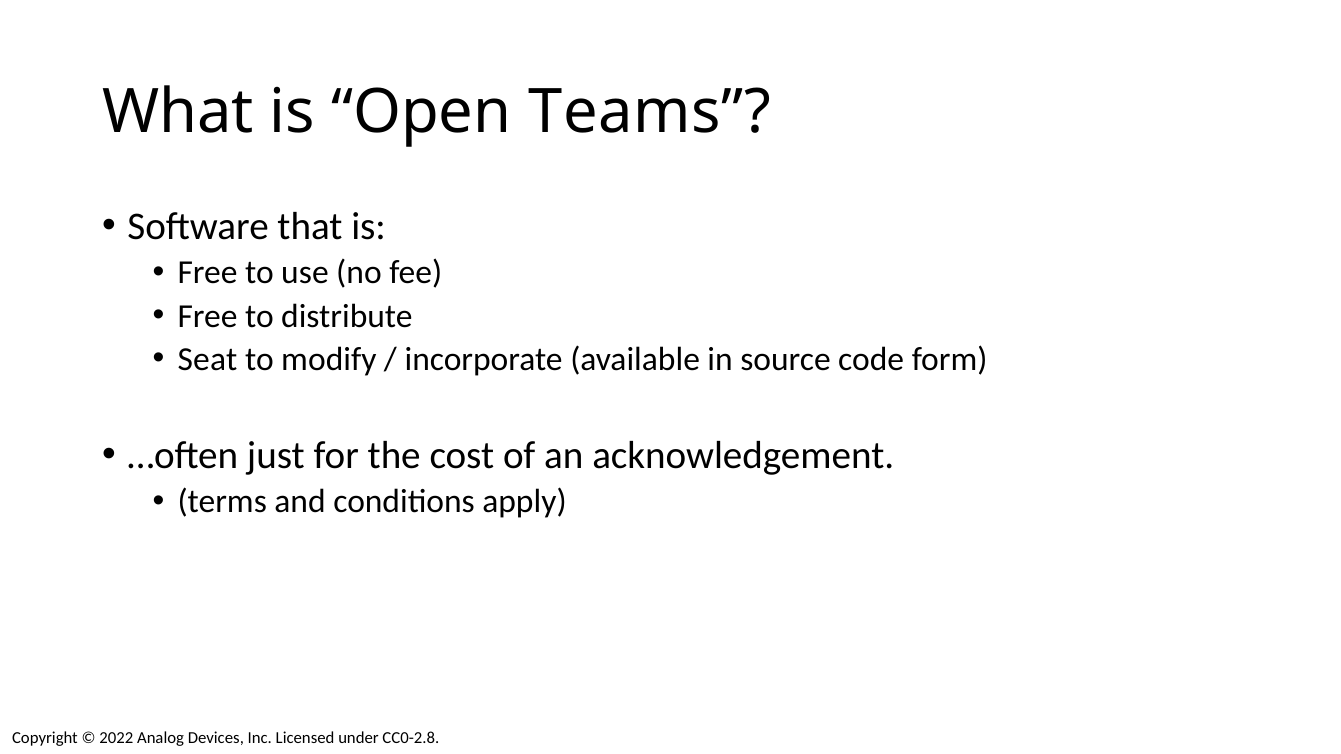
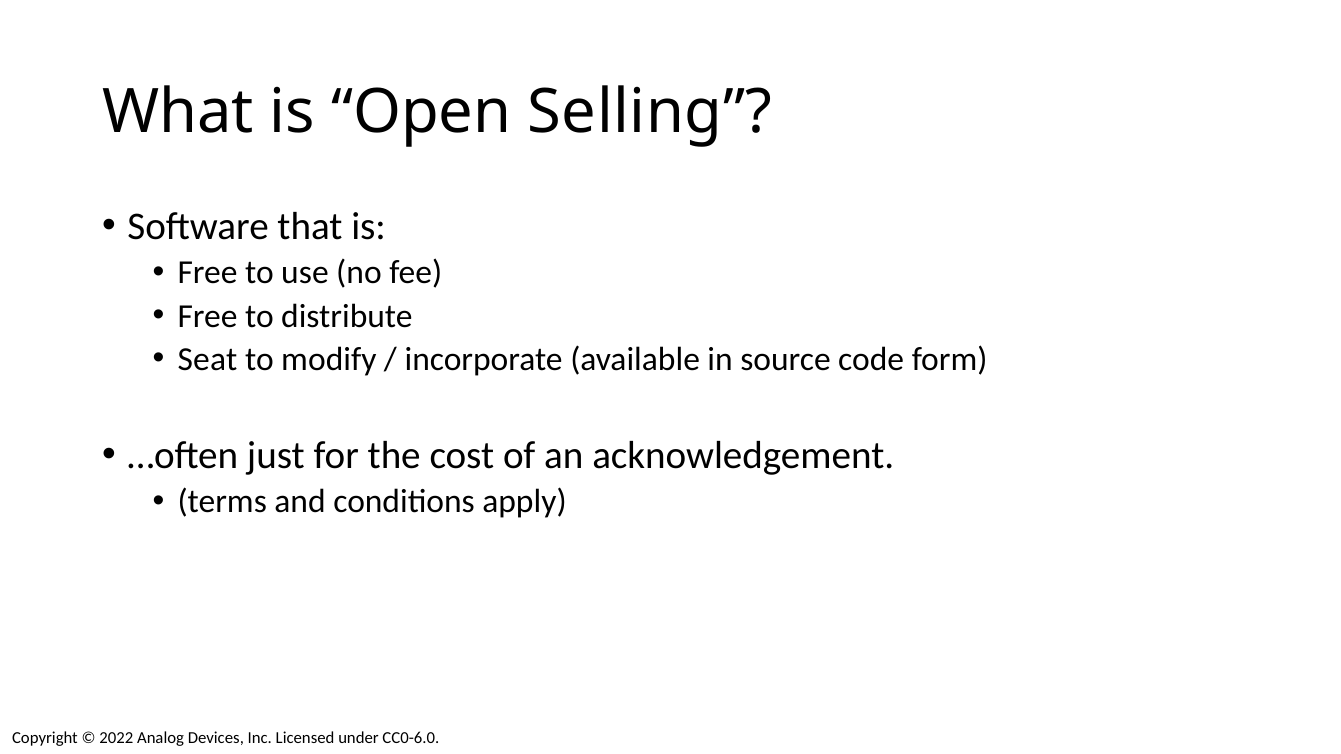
Teams: Teams -> Selling
CC0-2.8: CC0-2.8 -> CC0-6.0
